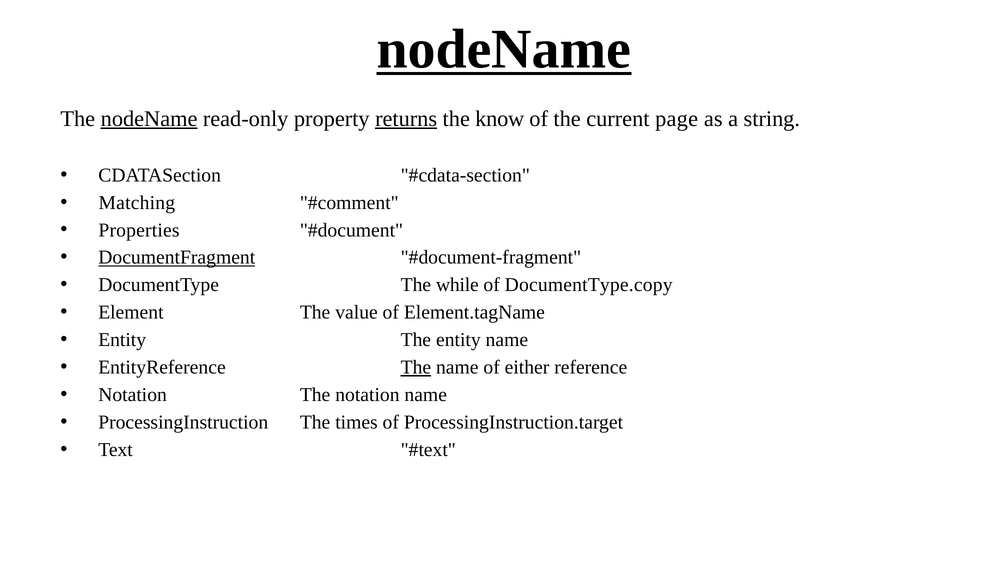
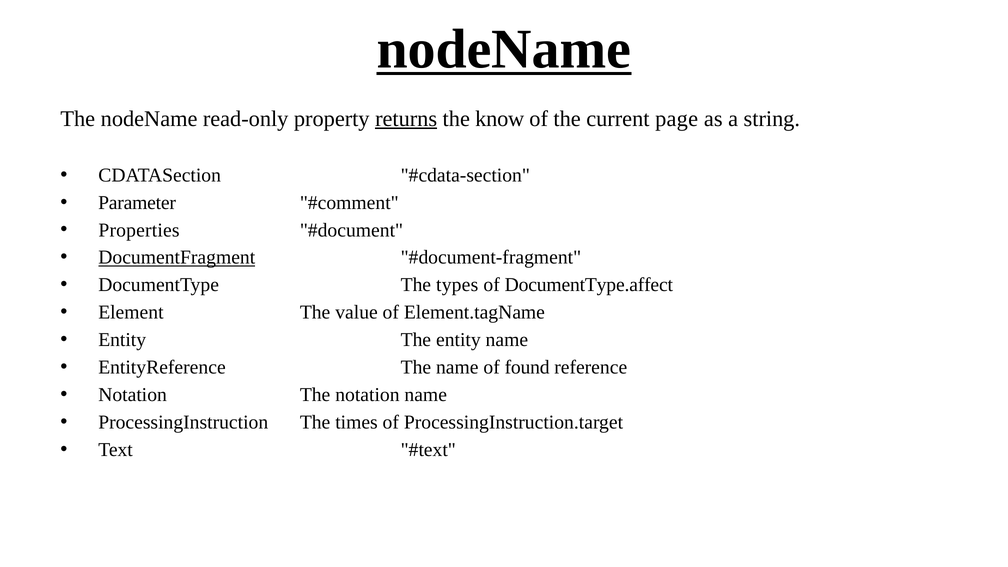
nodeName at (149, 119) underline: present -> none
Matching: Matching -> Parameter
while: while -> types
DocumentType.copy: DocumentType.copy -> DocumentType.affect
The at (416, 367) underline: present -> none
either: either -> found
